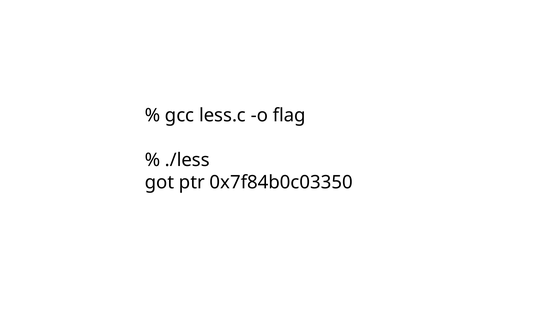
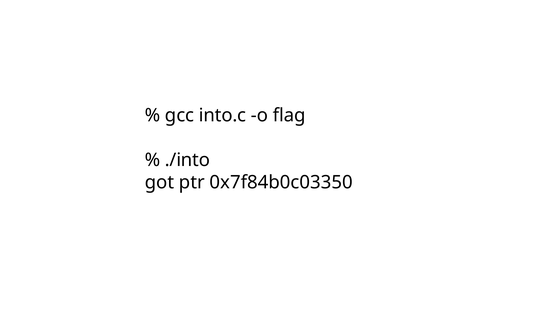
less.c: less.c -> into.c
./less: ./less -> ./into
